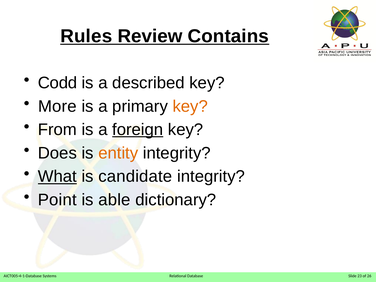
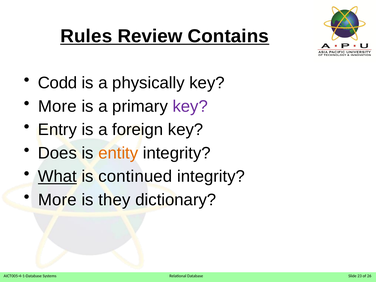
described: described -> physically
key at (190, 106) colour: orange -> purple
From: From -> Entry
foreign underline: present -> none
candidate: candidate -> continued
Point at (57, 200): Point -> More
able: able -> they
